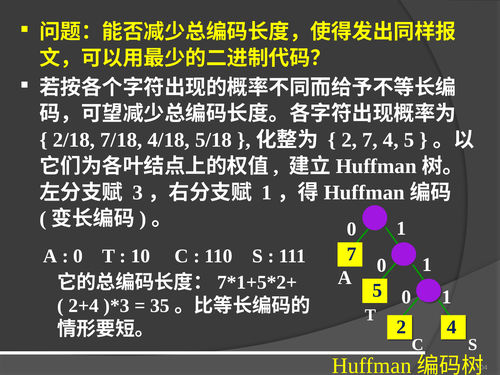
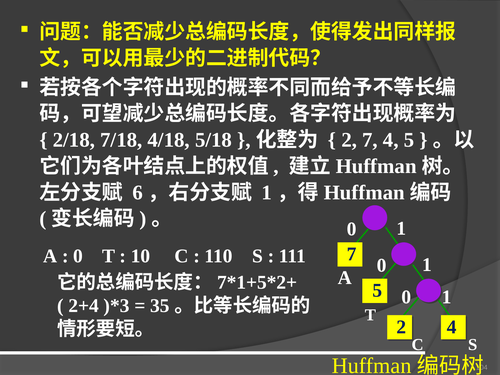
3: 3 -> 6
